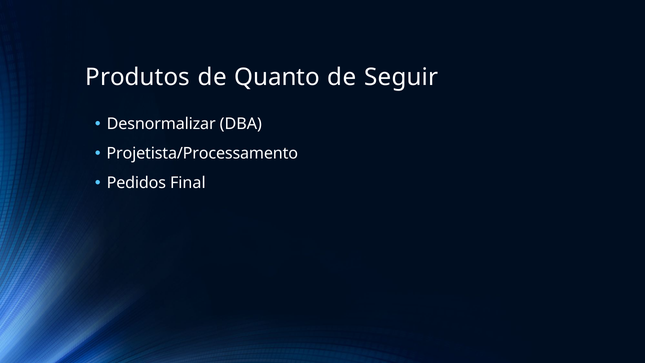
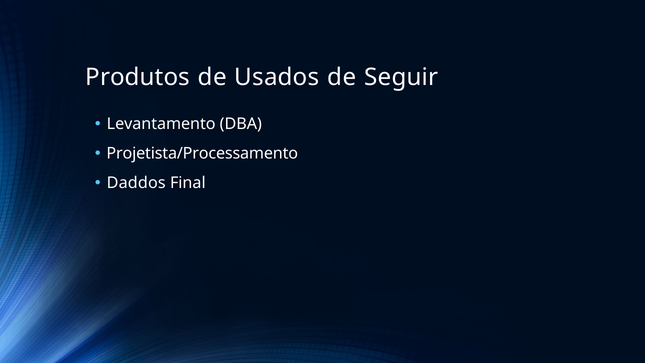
Quanto: Quanto -> Usados
Desnormalizar: Desnormalizar -> Levantamento
Pedidos: Pedidos -> Daddos
